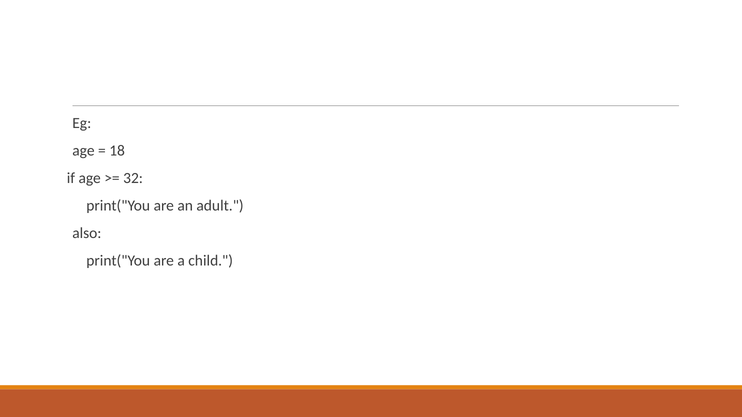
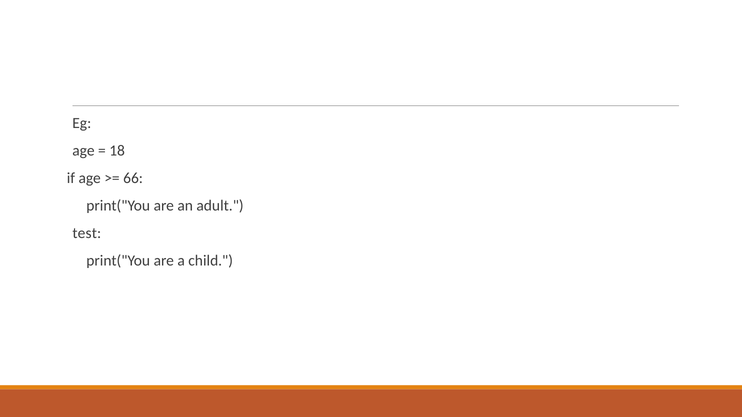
32: 32 -> 66
also: also -> test
